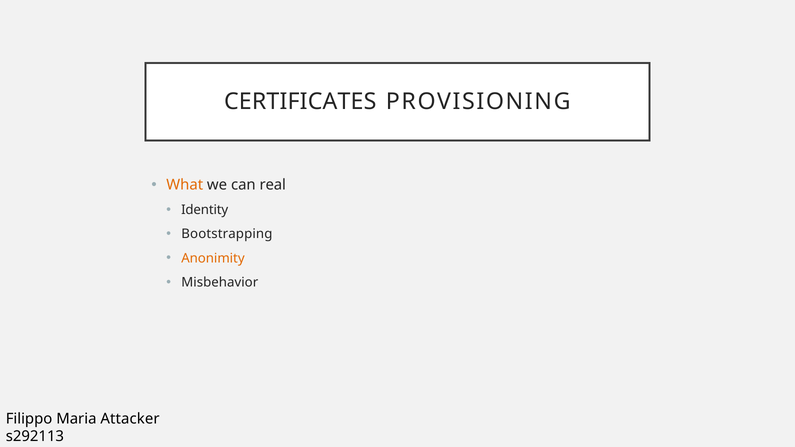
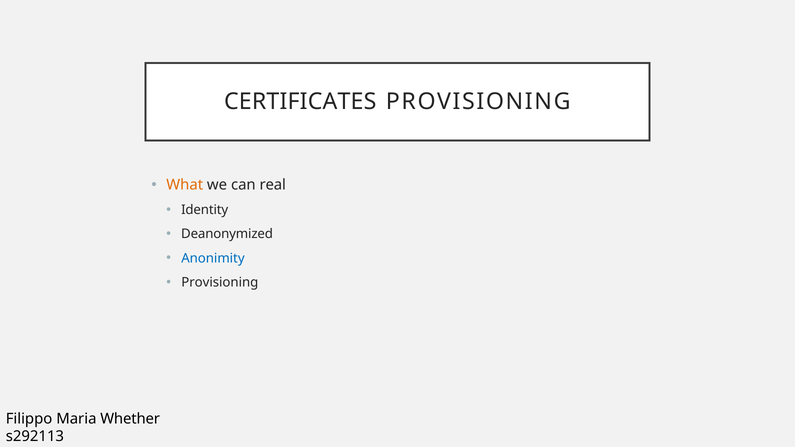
Bootstrapping: Bootstrapping -> Deanonymized
Anonimity colour: orange -> blue
Misbehavior at (220, 283): Misbehavior -> Provisioning
Attacker: Attacker -> Whether
